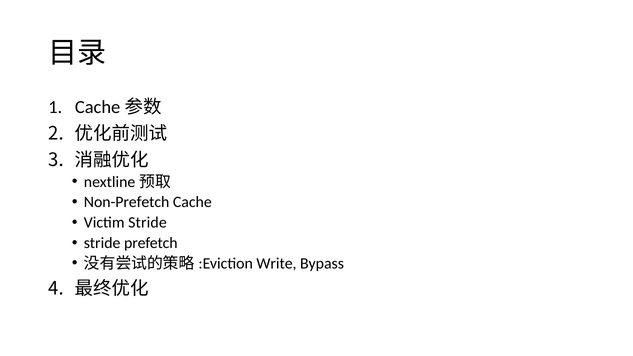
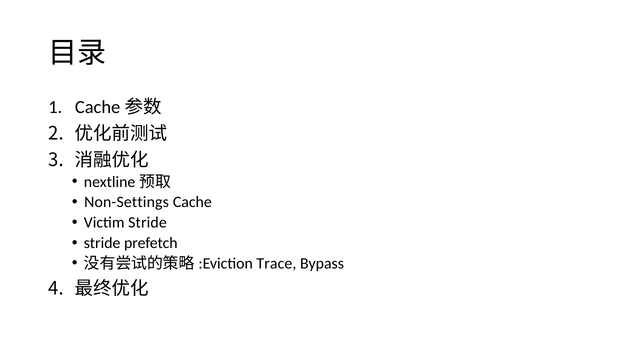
Non-Prefetch: Non-Prefetch -> Non-Settings
Write: Write -> Trace
